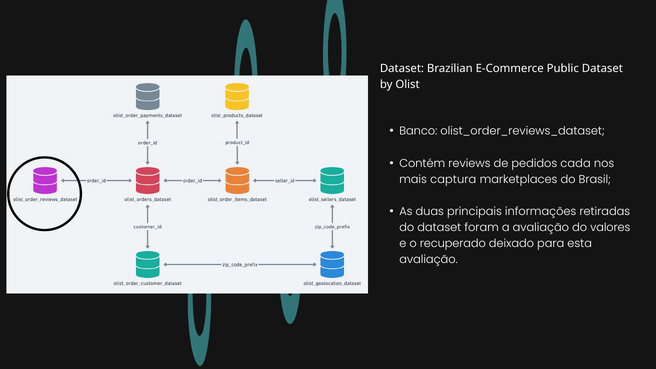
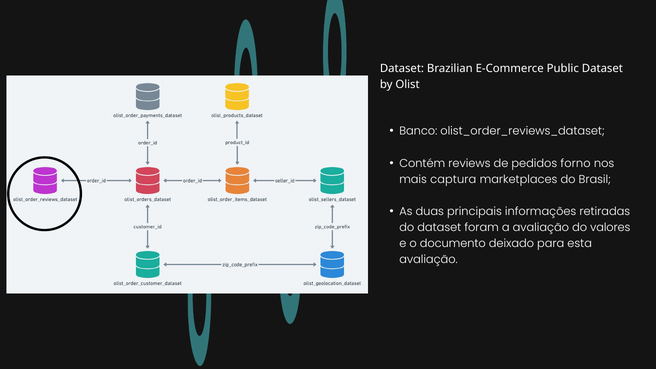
cada: cada -> forno
recuperado: recuperado -> documento
